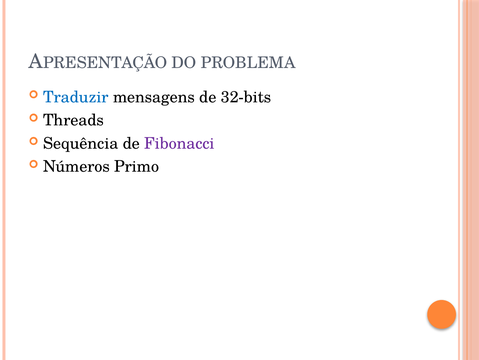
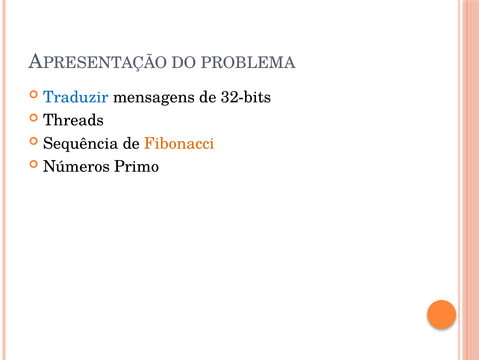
Fibonacci colour: purple -> orange
